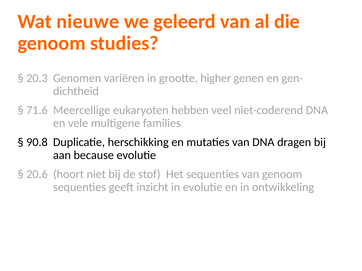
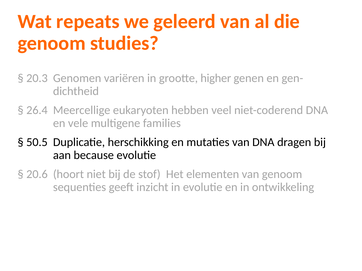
nieuwe: nieuwe -> repeats
71.6: 71.6 -> 26.4
90.8: 90.8 -> 50.5
Het sequenties: sequenties -> elementen
